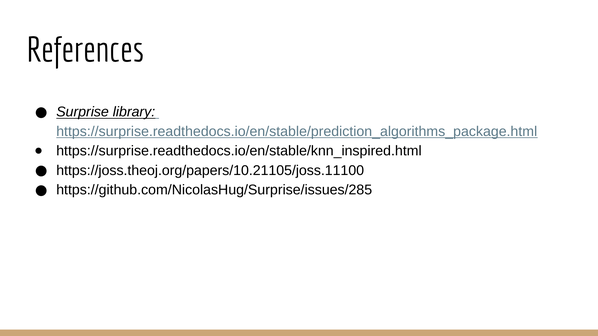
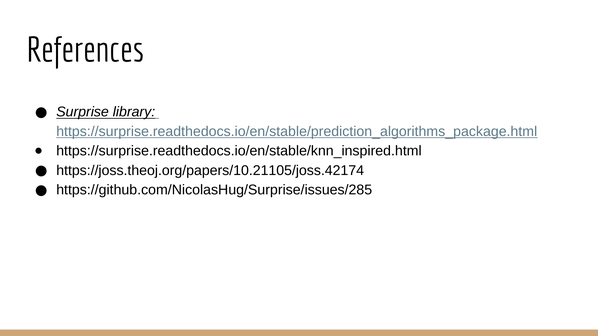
https://joss.theoj.org/papers/10.21105/joss.11100: https://joss.theoj.org/papers/10.21105/joss.11100 -> https://joss.theoj.org/papers/10.21105/joss.42174
